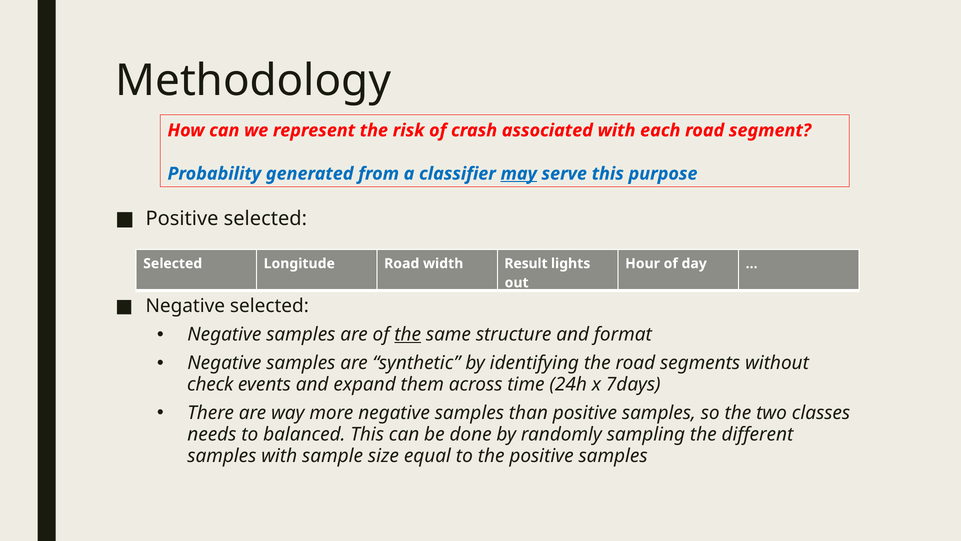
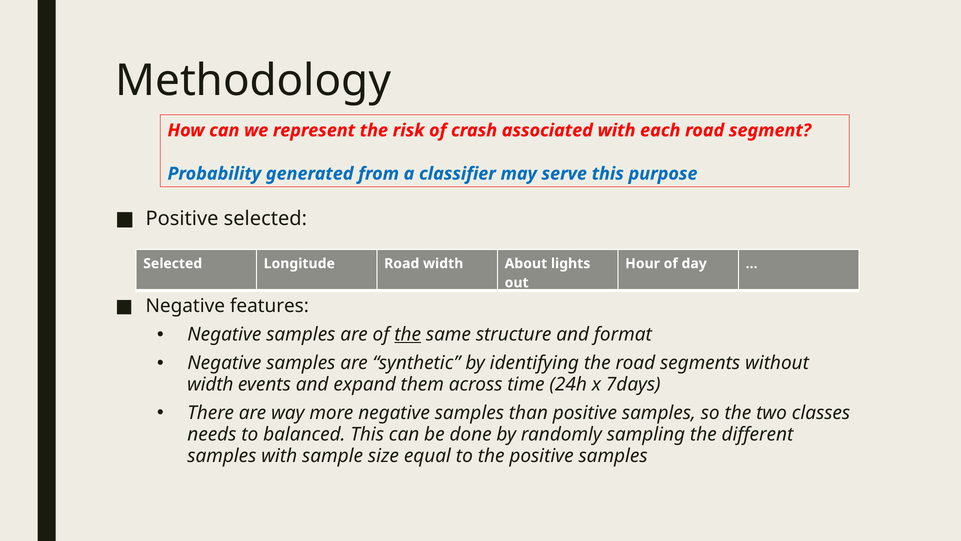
may underline: present -> none
Result: Result -> About
Negative selected: selected -> features
check at (210, 384): check -> width
